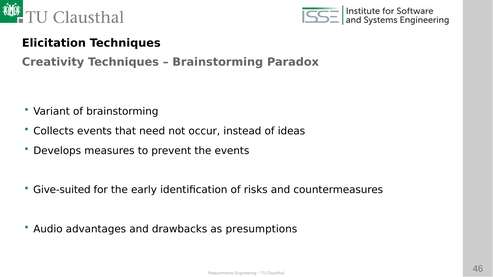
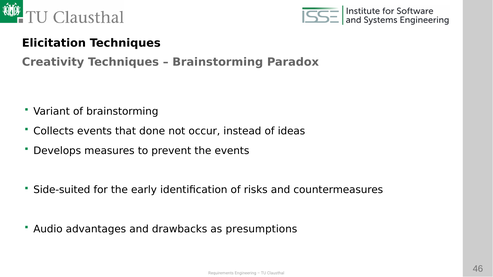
need: need -> done
Give-suited: Give-suited -> Side-suited
